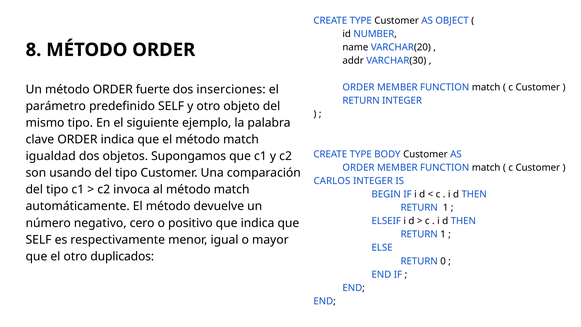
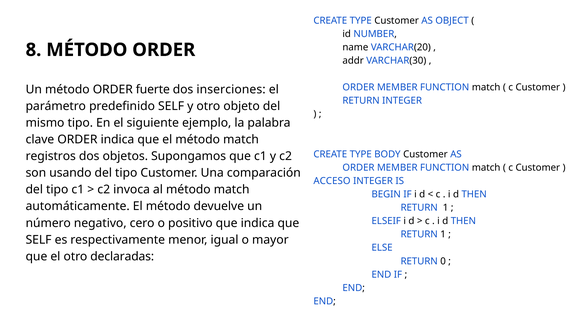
igualdad: igualdad -> registros
CARLOS: CARLOS -> ACCESO
duplicados: duplicados -> declaradas
